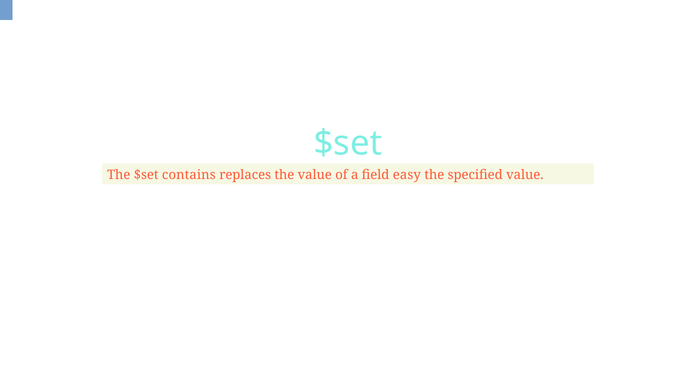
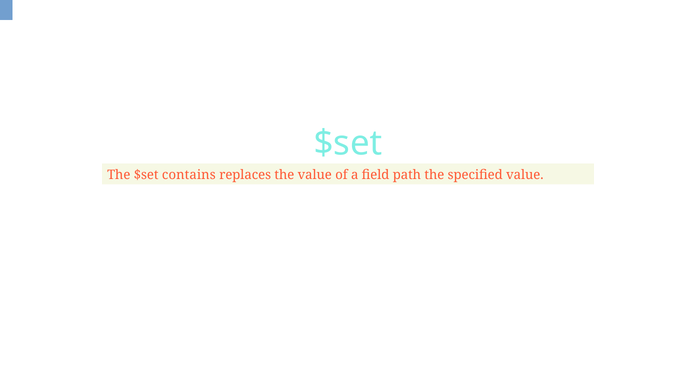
easy: easy -> path
